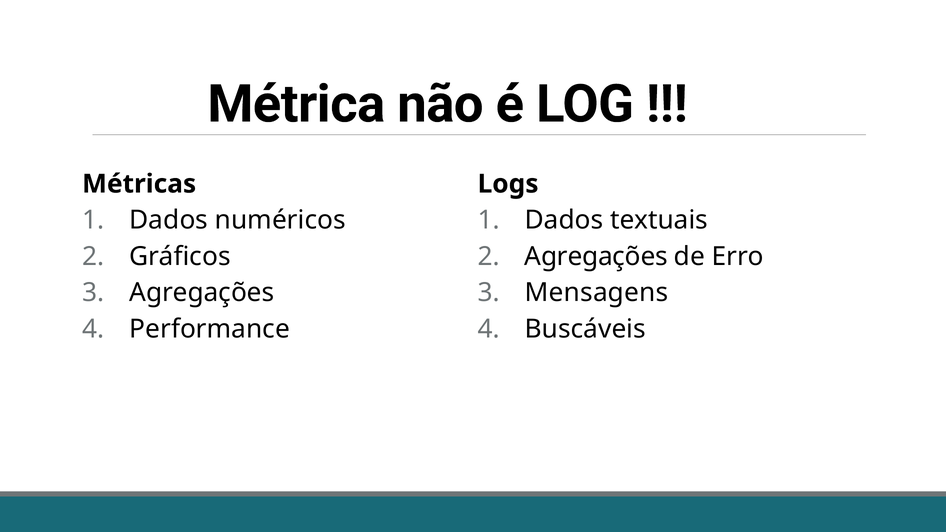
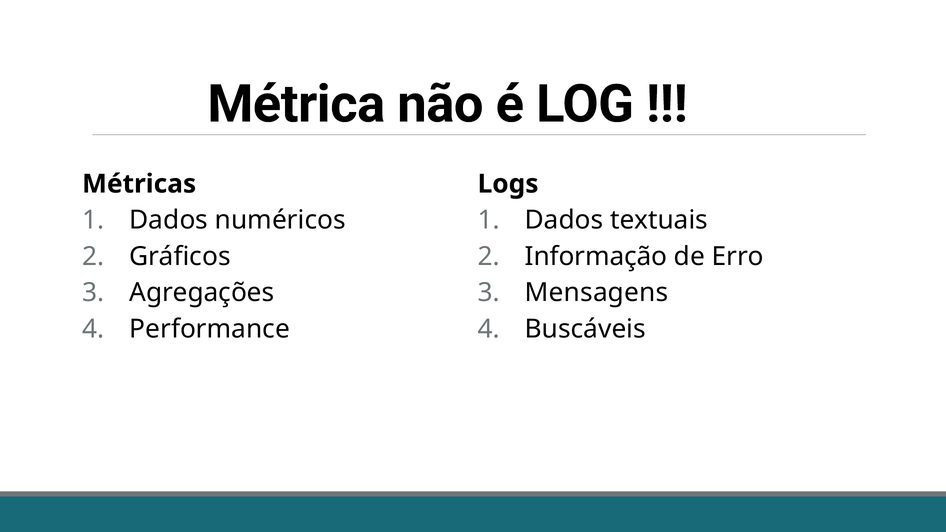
Agregações at (596, 257): Agregações -> Informação
